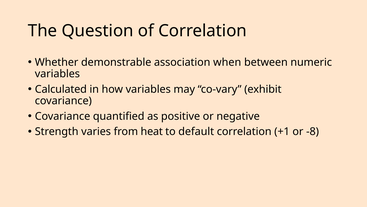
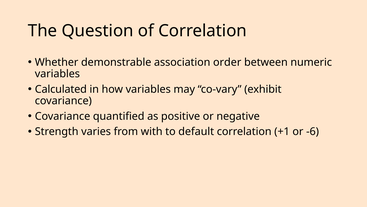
when: when -> order
heat: heat -> with
-8: -8 -> -6
